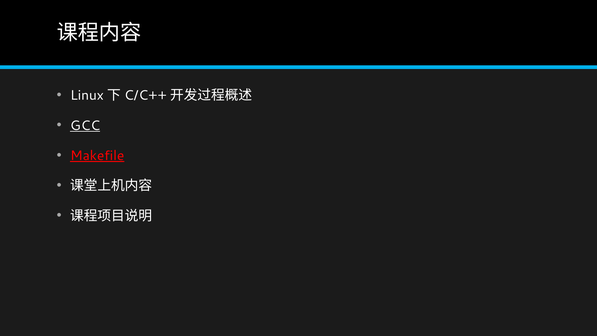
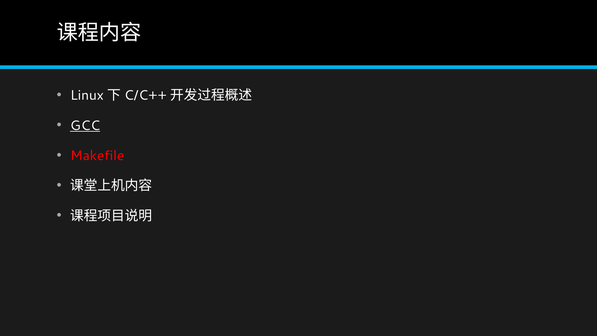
Makefile underline: present -> none
